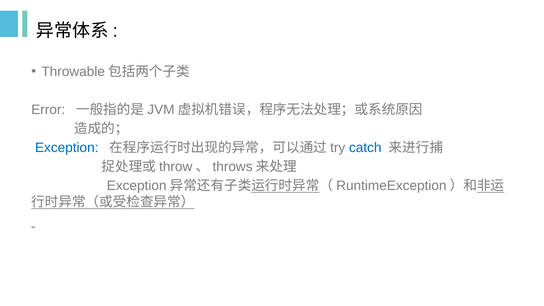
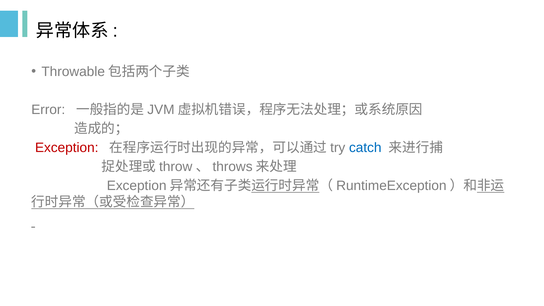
Exception colour: blue -> red
